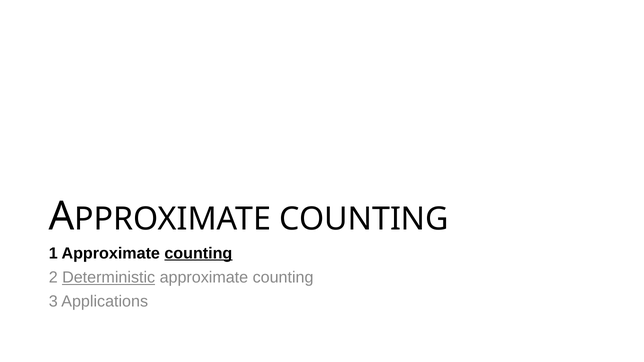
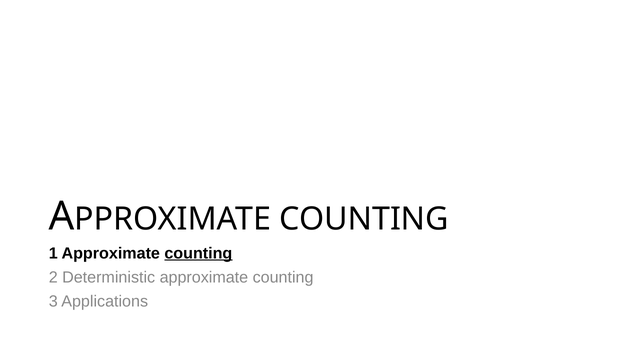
Deterministic underline: present -> none
